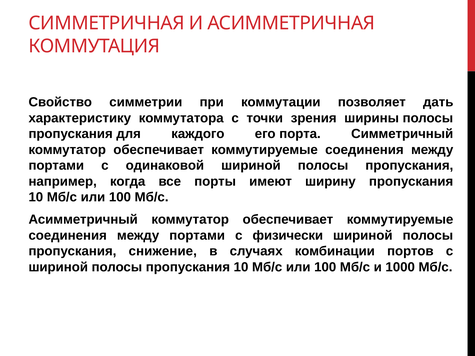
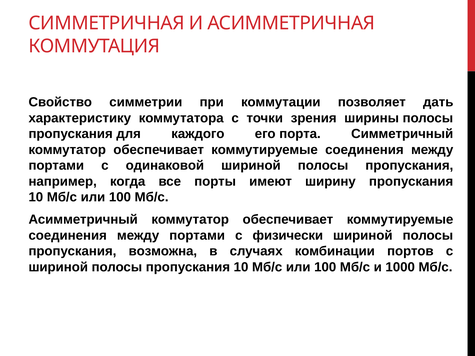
снижение: снижение -> возможна
